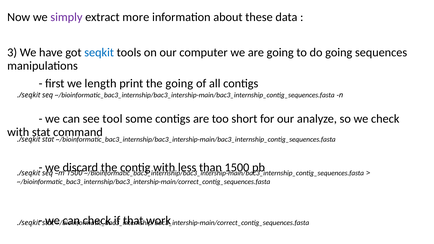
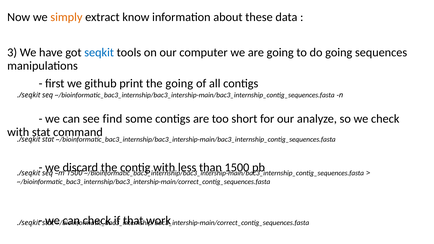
simply colour: purple -> orange
more: more -> know
length: length -> github
tool: tool -> find
